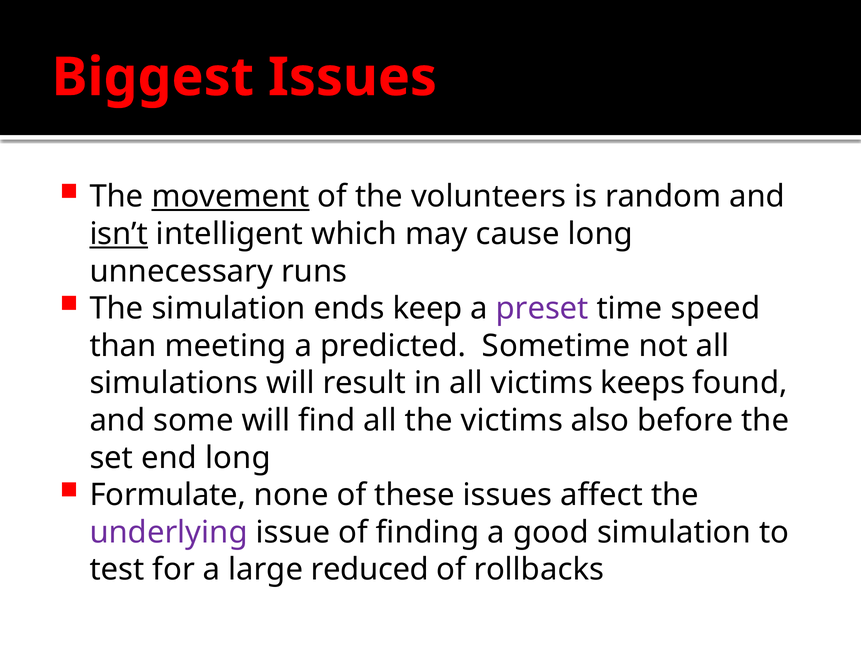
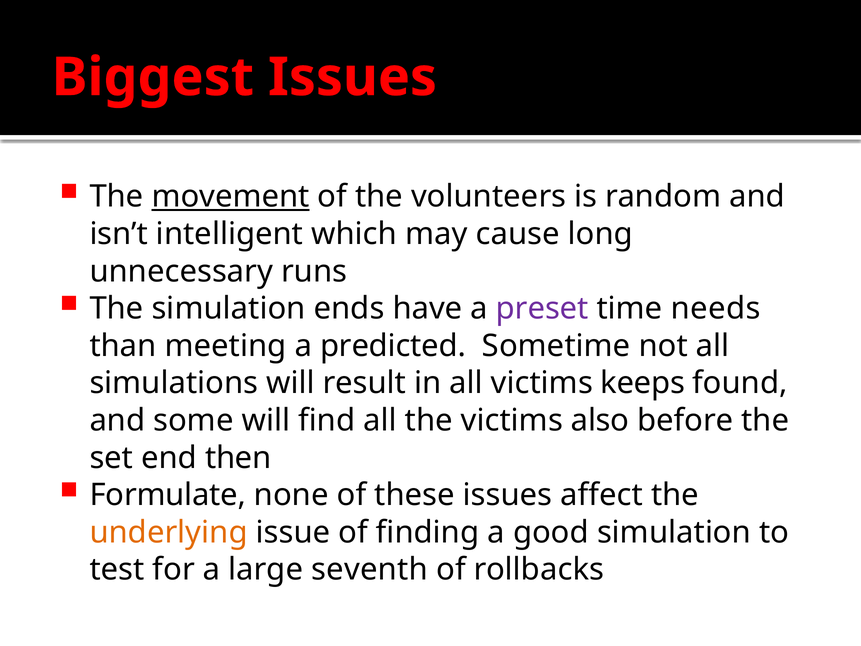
isn’t underline: present -> none
keep: keep -> have
speed: speed -> needs
end long: long -> then
underlying colour: purple -> orange
reduced: reduced -> seventh
